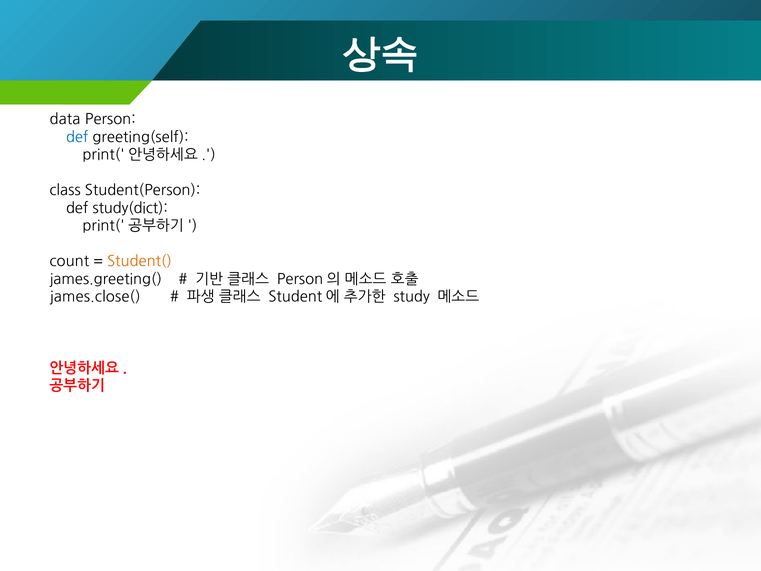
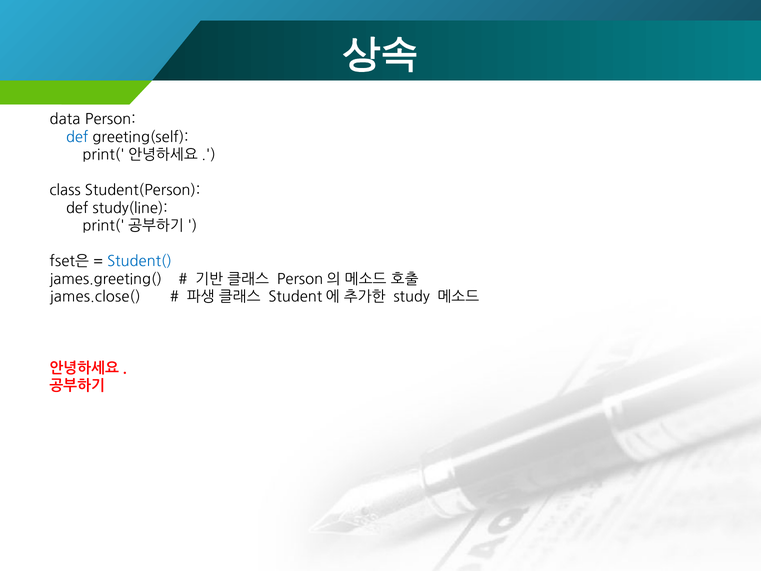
study(dict: study(dict -> study(line
count: count -> fset은
Student( colour: orange -> blue
